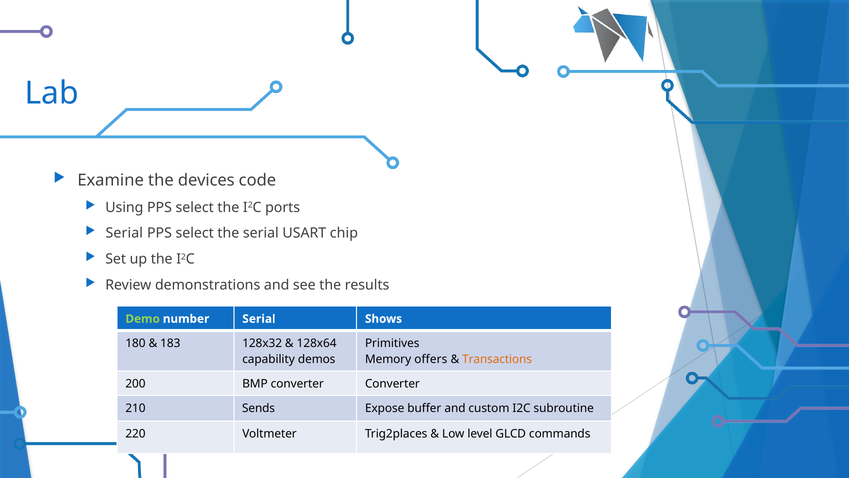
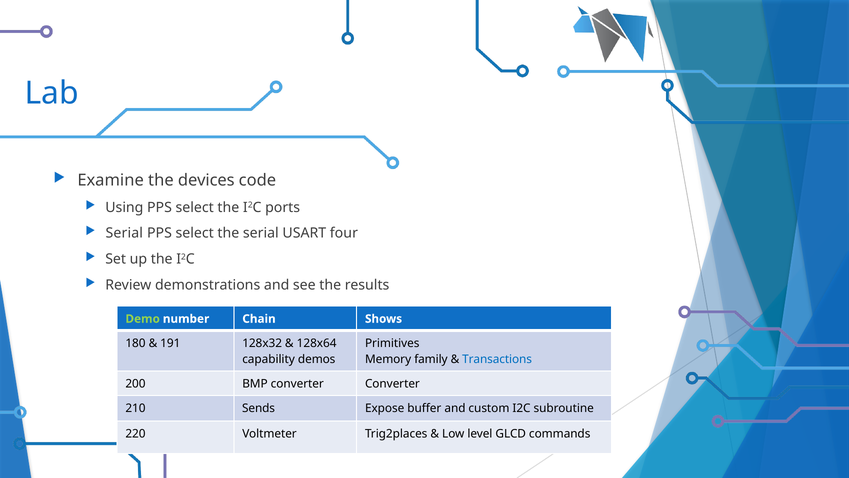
chip: chip -> four
number Serial: Serial -> Chain
183: 183 -> 191
offers: offers -> family
Transactions colour: orange -> blue
